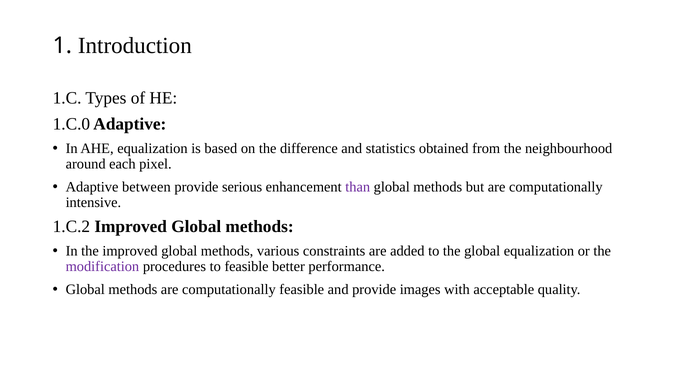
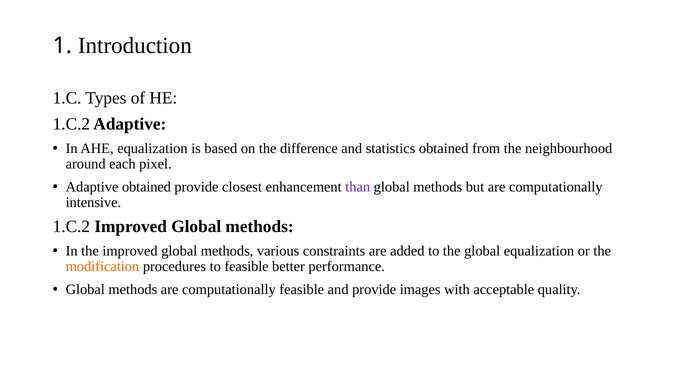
1.C.0 at (71, 124): 1.C.0 -> 1.C.2
Adaptive between: between -> obtained
serious: serious -> closest
modification colour: purple -> orange
